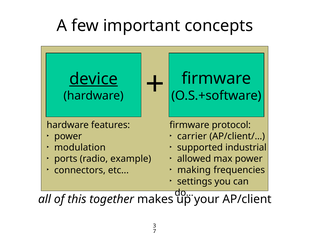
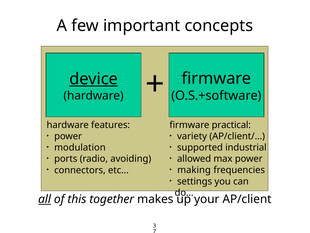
protocol: protocol -> practical
carrier: carrier -> variety
example: example -> avoiding
all underline: none -> present
